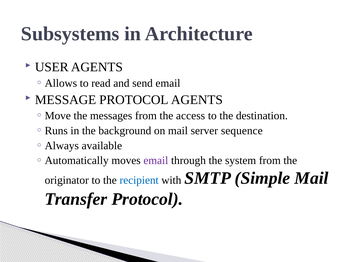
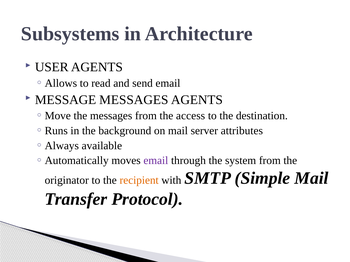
MESSAGE PROTOCOL: PROTOCOL -> MESSAGES
sequence: sequence -> attributes
recipient colour: blue -> orange
